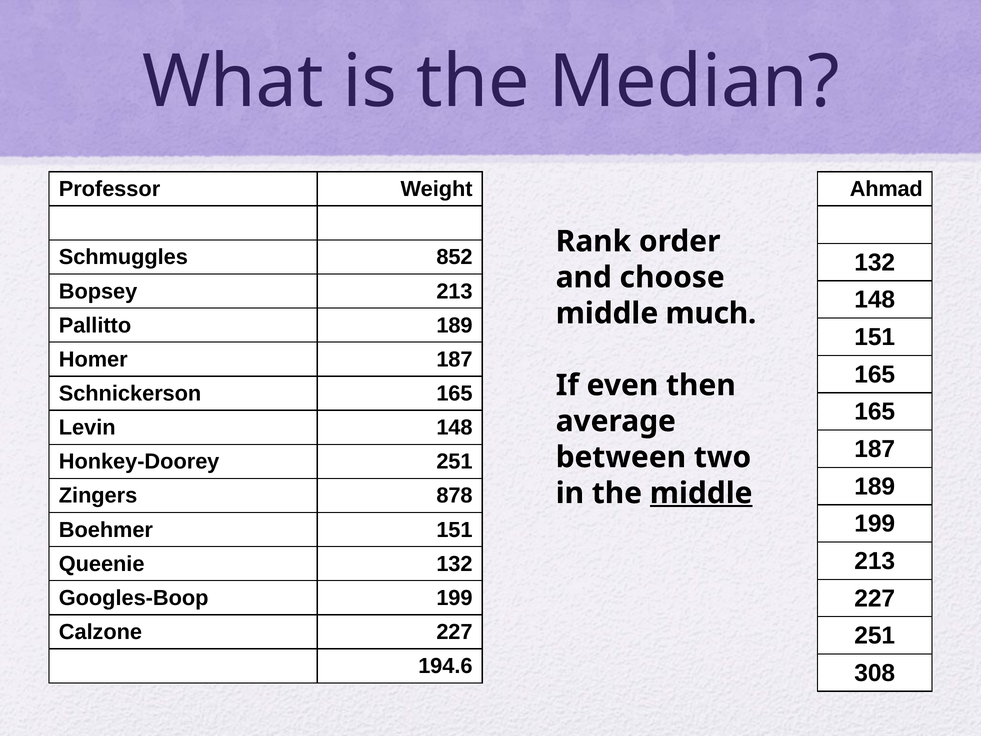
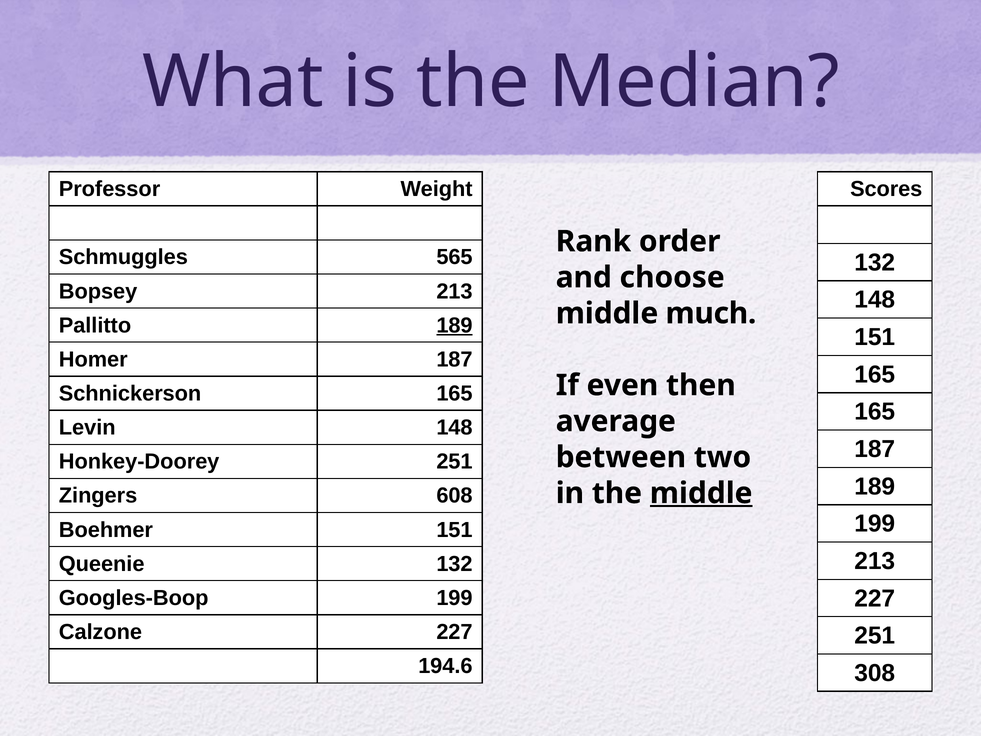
Ahmad: Ahmad -> Scores
852: 852 -> 565
189 at (454, 325) underline: none -> present
878: 878 -> 608
